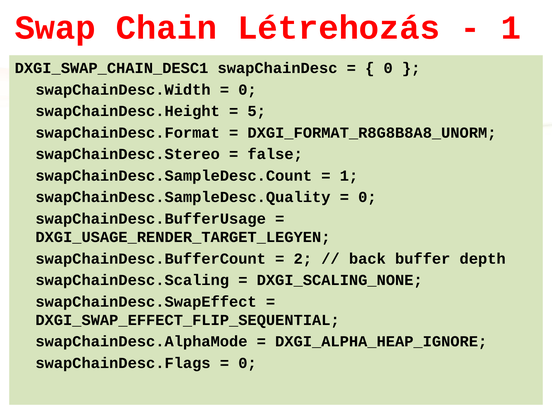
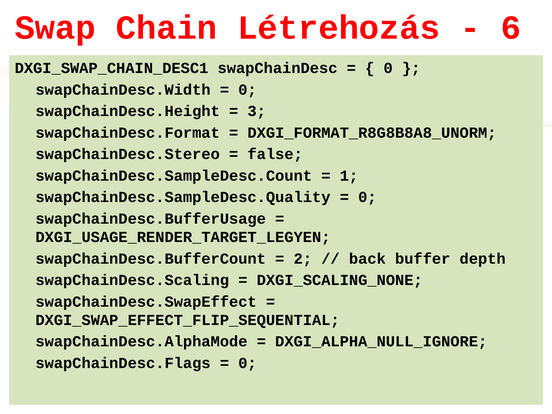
1 at (511, 28): 1 -> 6
5: 5 -> 3
DXGI_ALPHA_HEAP_IGNORE: DXGI_ALPHA_HEAP_IGNORE -> DXGI_ALPHA_NULL_IGNORE
